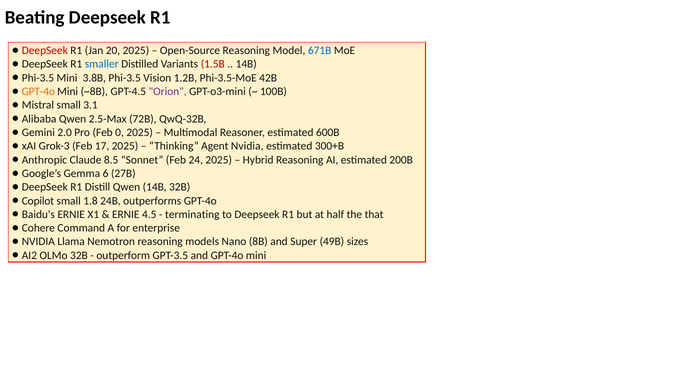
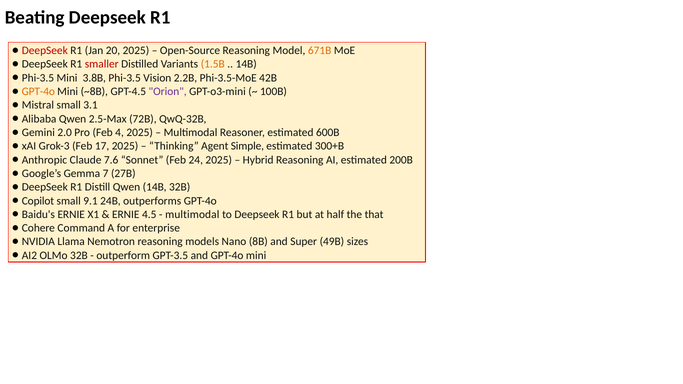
671B colour: blue -> orange
smaller colour: blue -> red
1.5B colour: red -> orange
1.2B: 1.2B -> 2.2B
0: 0 -> 4
Agent Nvidia: Nvidia -> Simple
8.5: 8.5 -> 7.6
6: 6 -> 7
1.8: 1.8 -> 9.1
terminating at (192, 215): terminating -> multimodal
